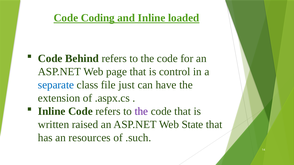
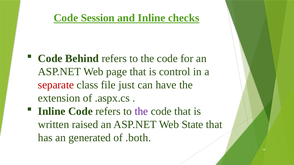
Coding: Coding -> Session
loaded: loaded -> checks
separate colour: blue -> red
resources: resources -> generated
.such: .such -> .both
